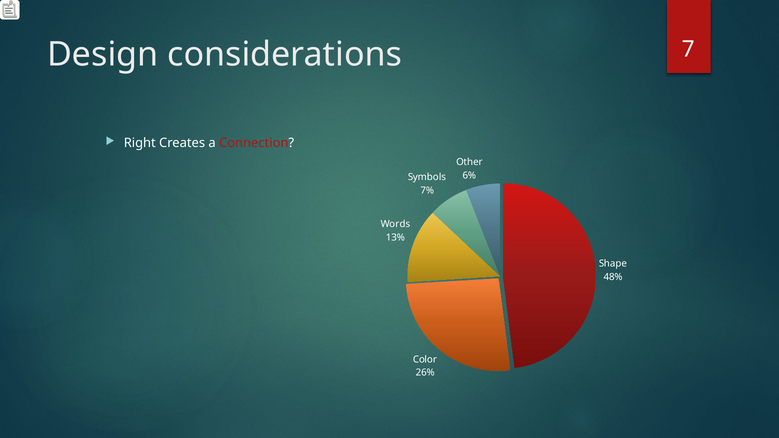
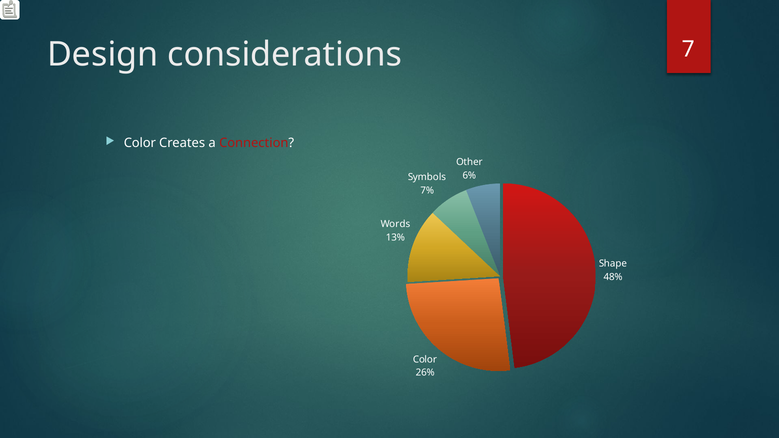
Right at (140, 143): Right -> Color
